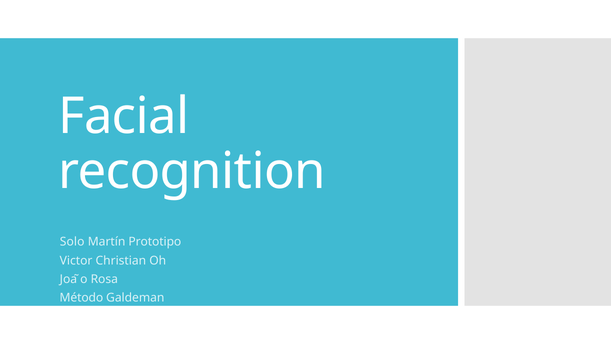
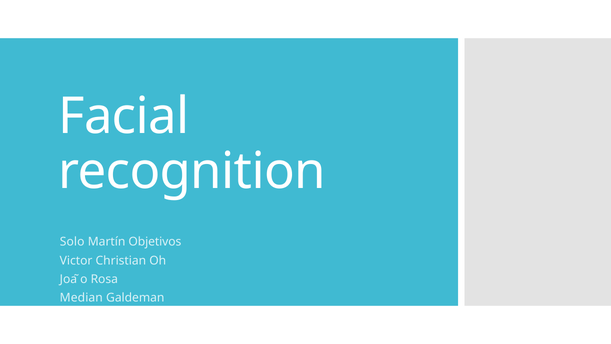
Prototipo: Prototipo -> Objetivos
Método: Método -> Median
